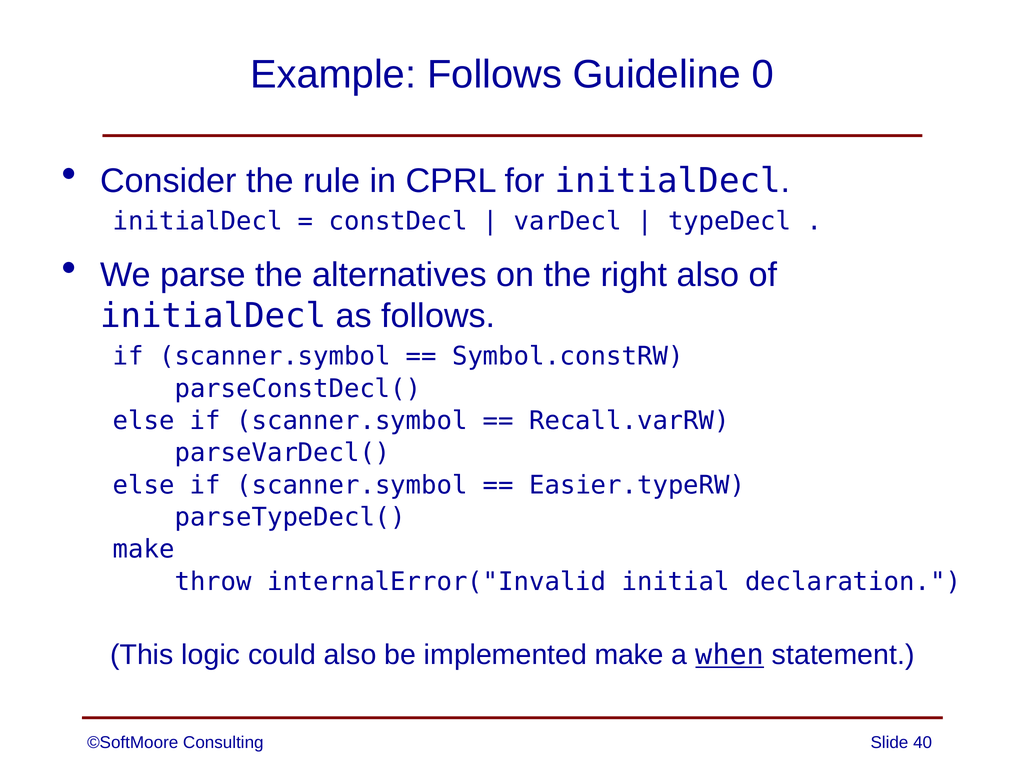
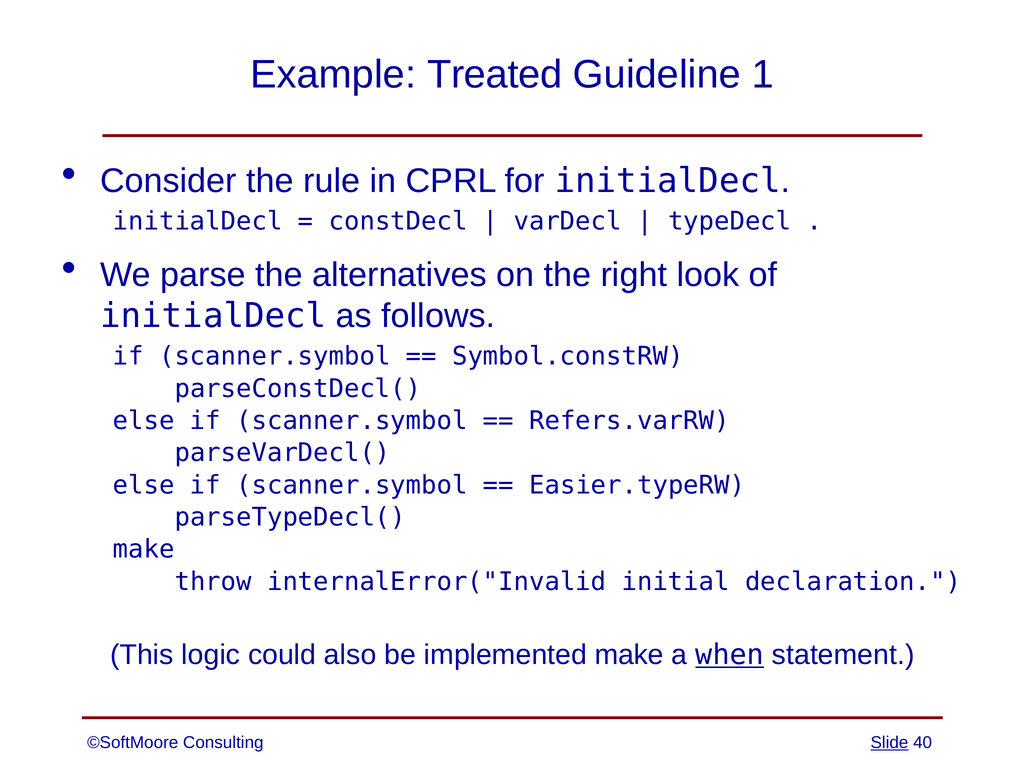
Example Follows: Follows -> Treated
0: 0 -> 1
right also: also -> look
Recall.varRW: Recall.varRW -> Refers.varRW
Slide underline: none -> present
